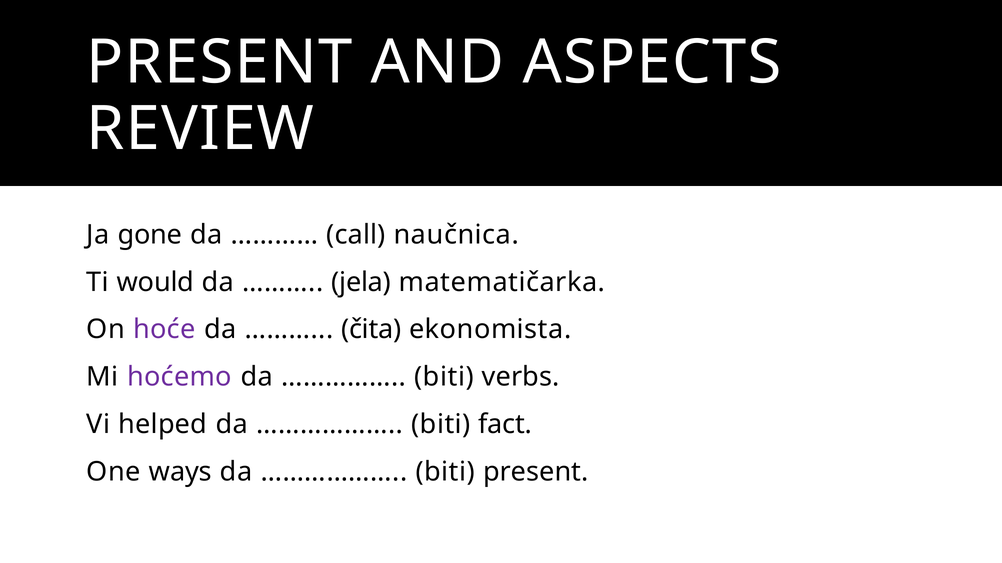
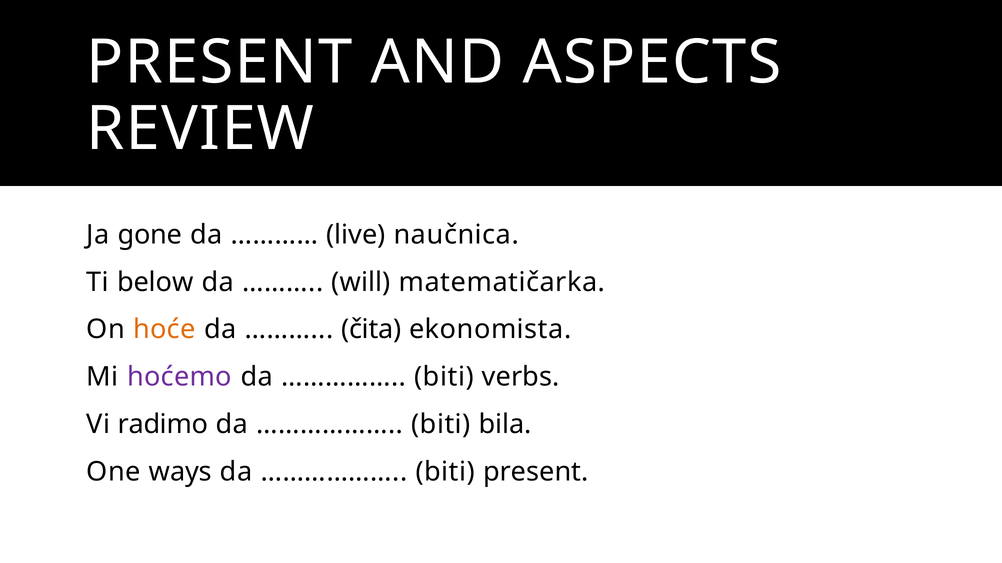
call: call -> live
would: would -> below
jela: jela -> will
hoće colour: purple -> orange
helped: helped -> radimo
fact: fact -> bila
